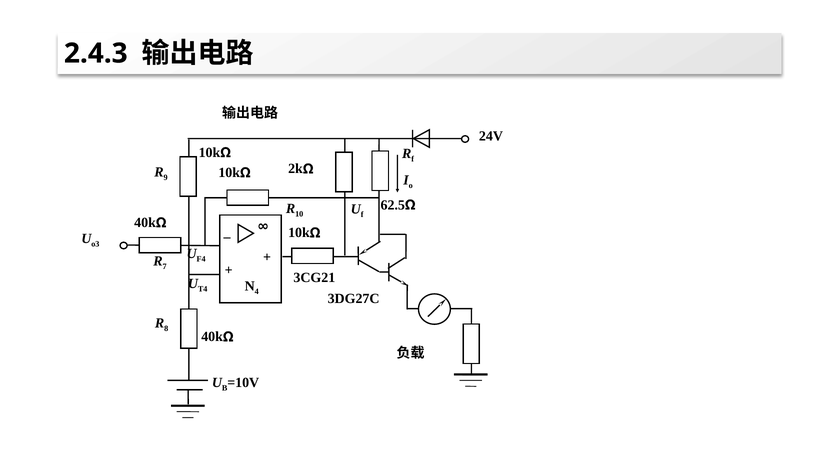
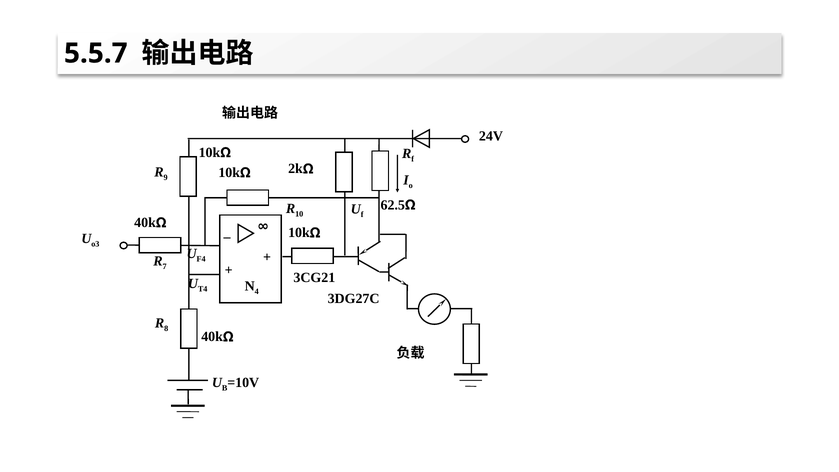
2.4.3: 2.4.3 -> 5.5.7
